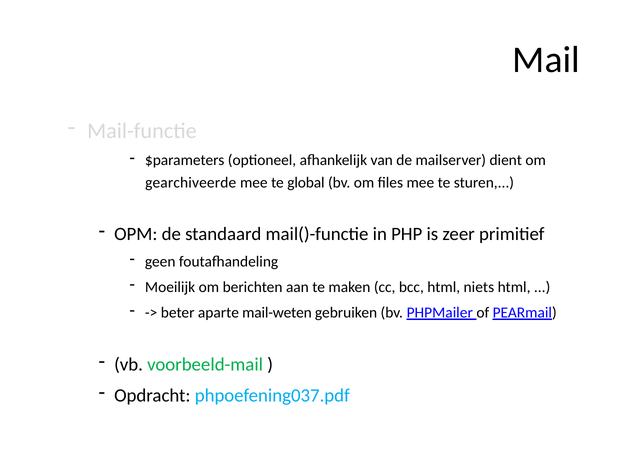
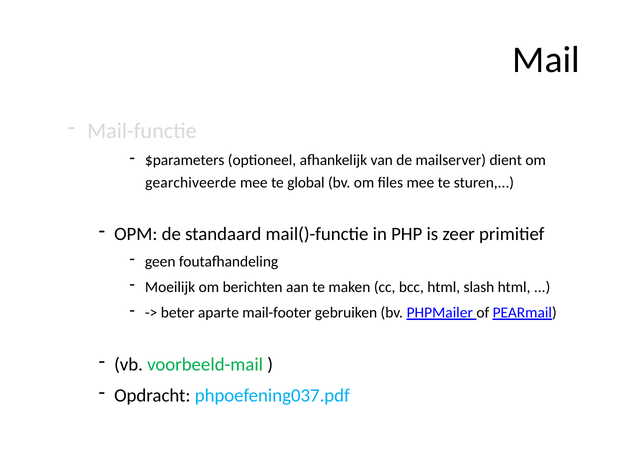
niets: niets -> slash
mail-weten: mail-weten -> mail-footer
